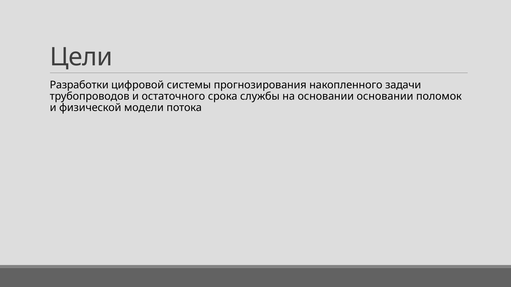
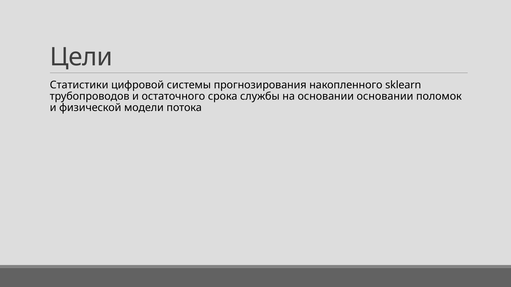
Разработки: Разработки -> Статистики
задачи: задачи -> sklearn
